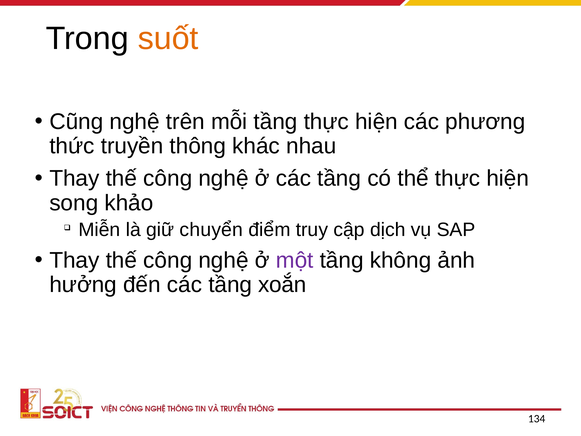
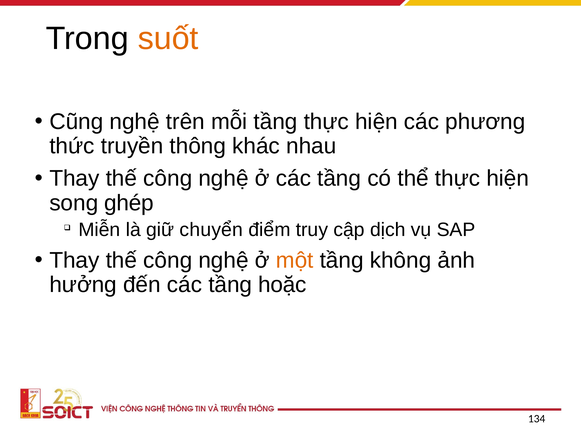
khảo: khảo -> ghép
một colour: purple -> orange
xoắn: xoắn -> hoặc
